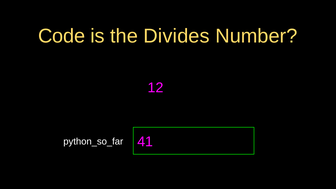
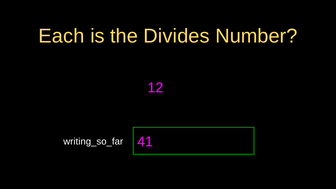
Code: Code -> Each
python_so_far: python_so_far -> writing_so_far
